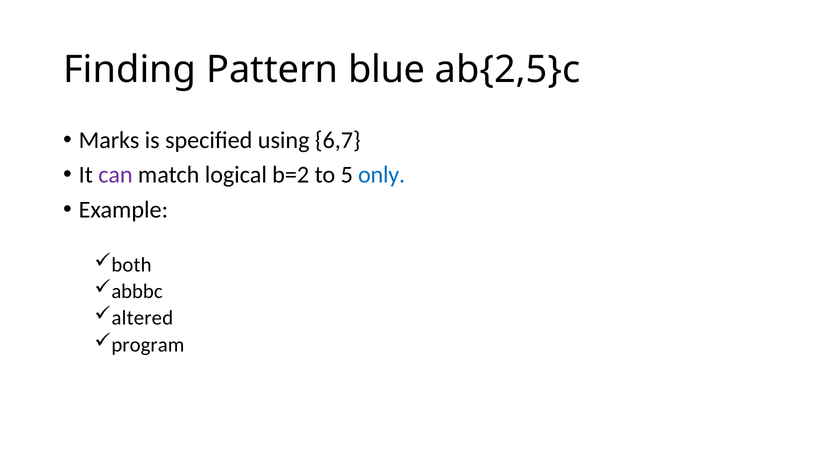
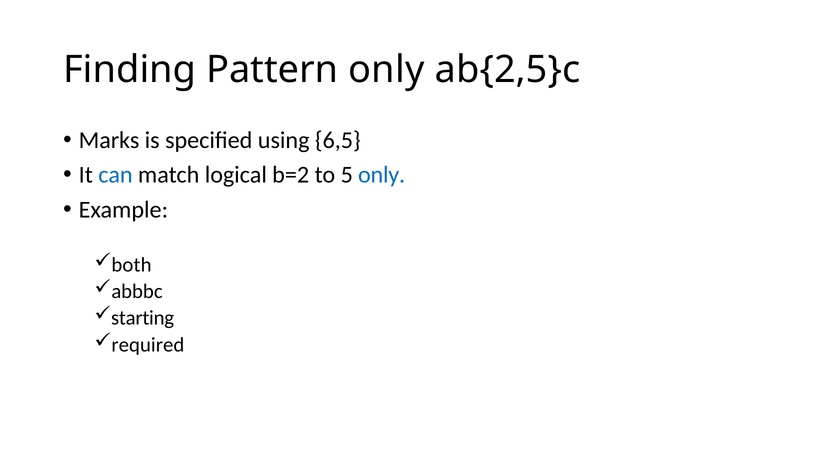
Pattern blue: blue -> only
6,7: 6,7 -> 6,5
can colour: purple -> blue
altered: altered -> starting
program: program -> required
